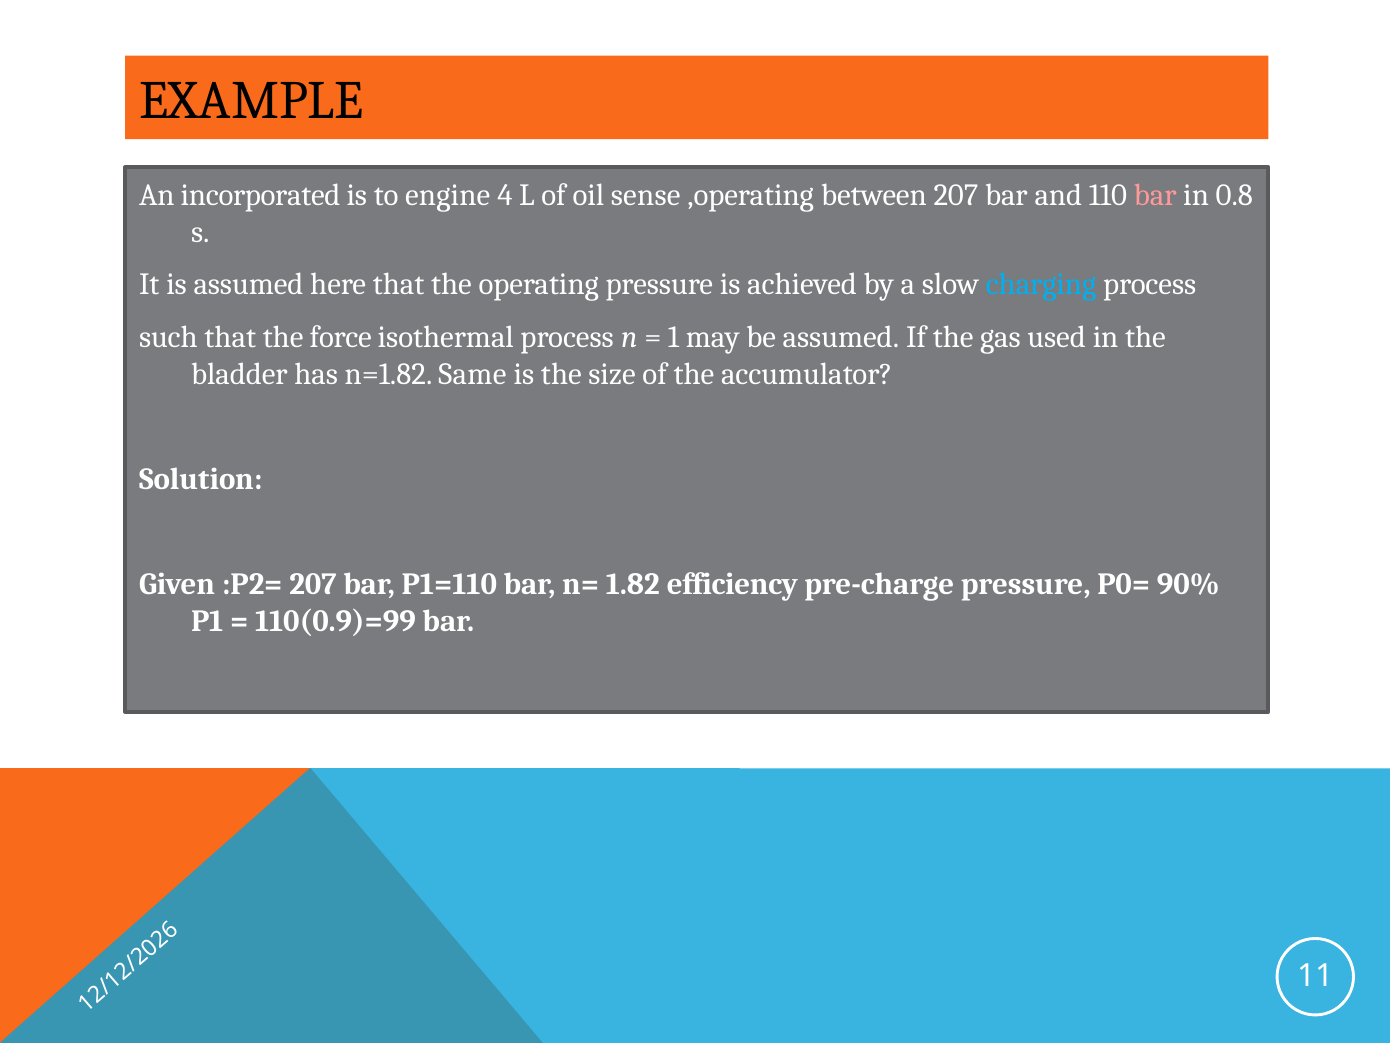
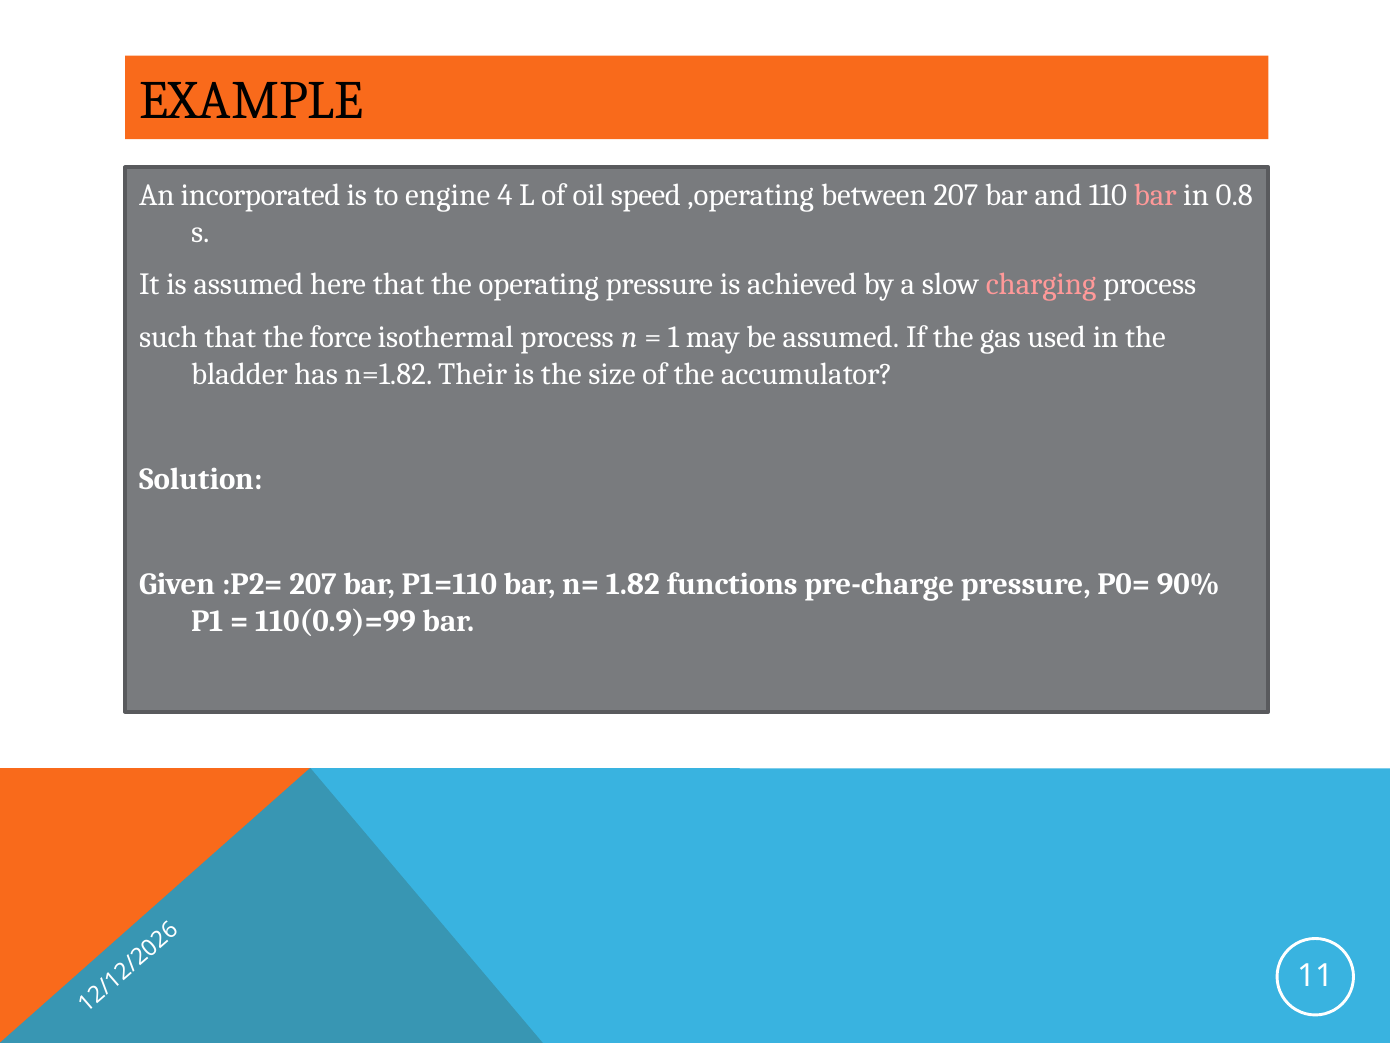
sense: sense -> speed
charging colour: light blue -> pink
Same: Same -> Their
efficiency: efficiency -> functions
